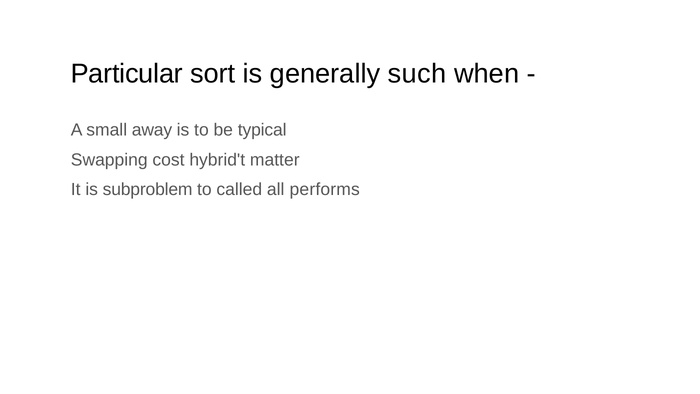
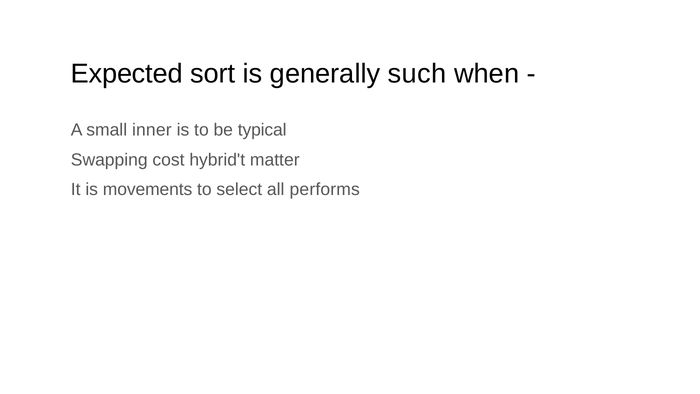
Particular: Particular -> Expected
away: away -> inner
subproblem: subproblem -> movements
called: called -> select
